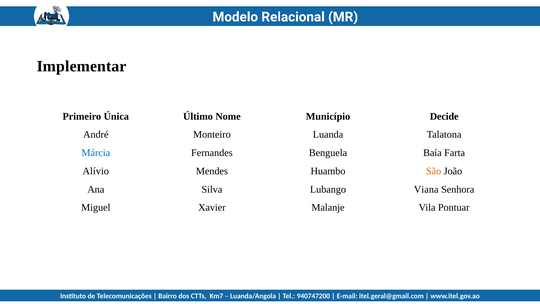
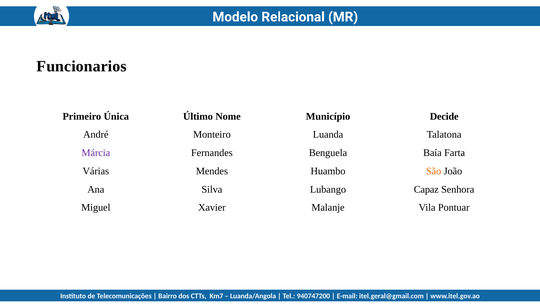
Implementar: Implementar -> Funcionarios
Márcia colour: blue -> purple
Alívio: Alívio -> Várias
Viana: Viana -> Capaz
